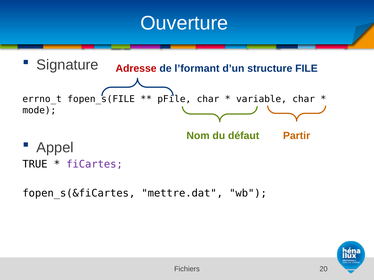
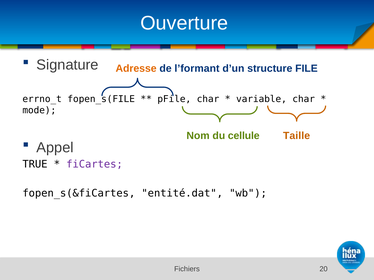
Adresse colour: red -> orange
défaut: défaut -> cellule
Partir: Partir -> Taille
mettre.dat: mettre.dat -> entité.dat
